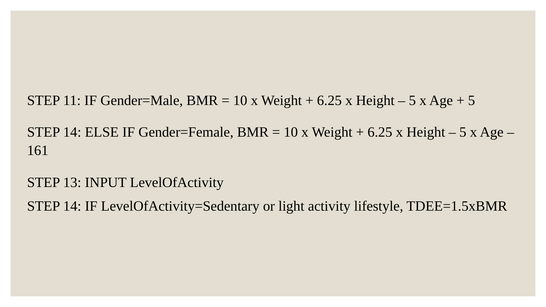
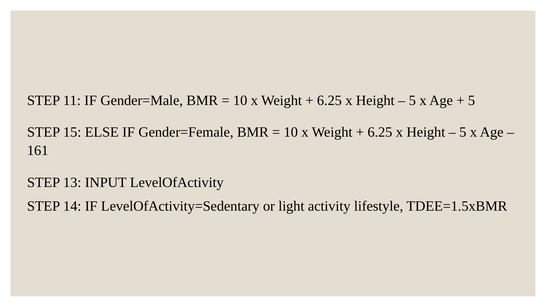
14 at (72, 132): 14 -> 15
